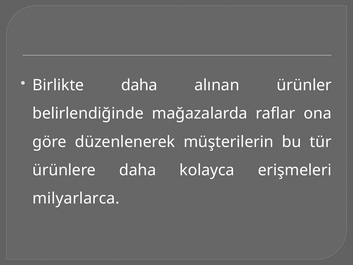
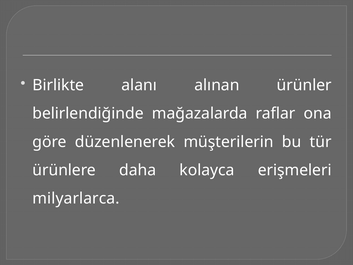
Birlikte daha: daha -> alanı
